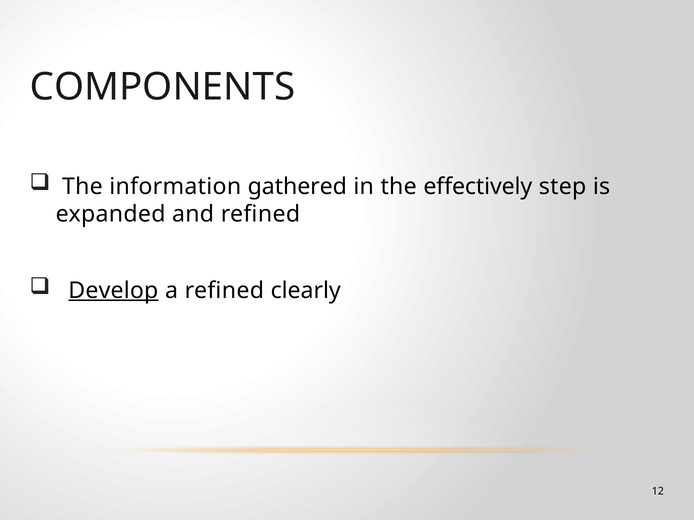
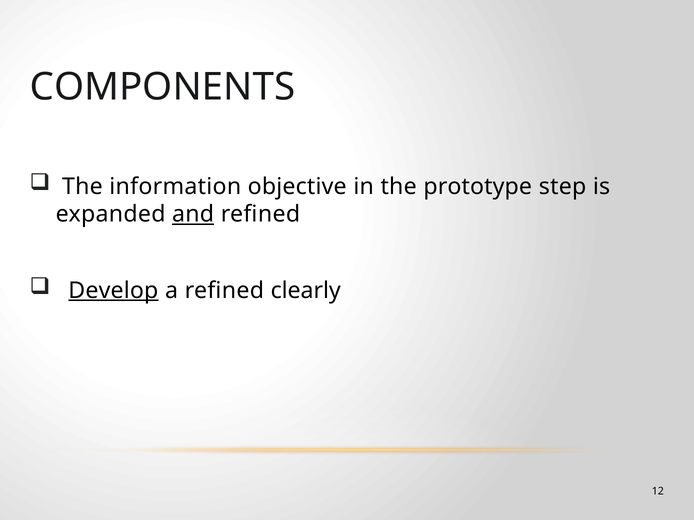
gathered: gathered -> objective
effectively: effectively -> prototype
and underline: none -> present
